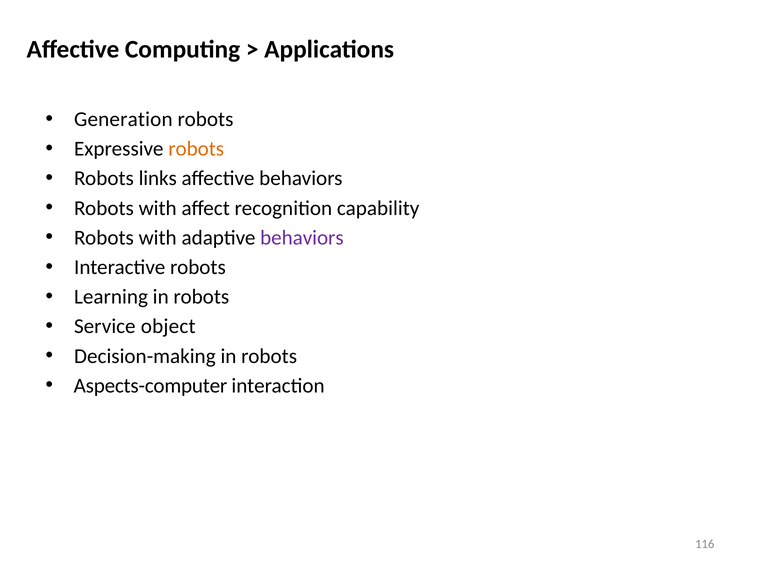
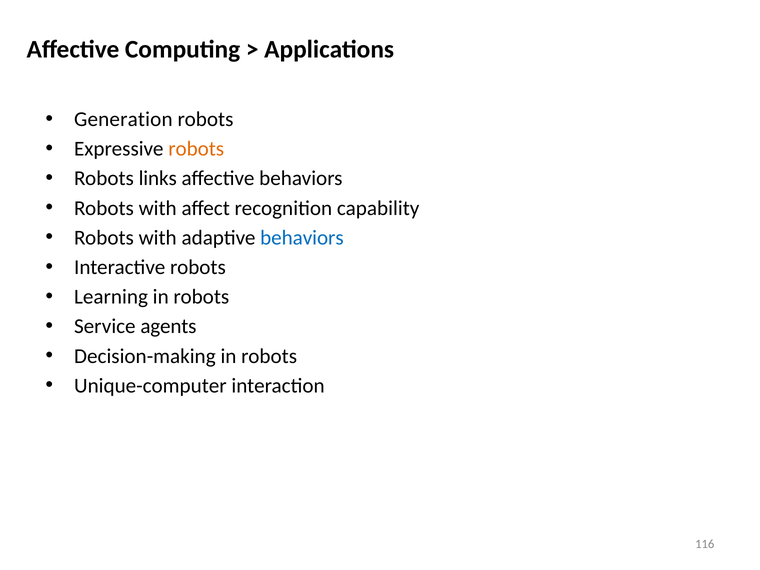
behaviors at (302, 238) colour: purple -> blue
object: object -> agents
Aspects-computer: Aspects-computer -> Unique-computer
